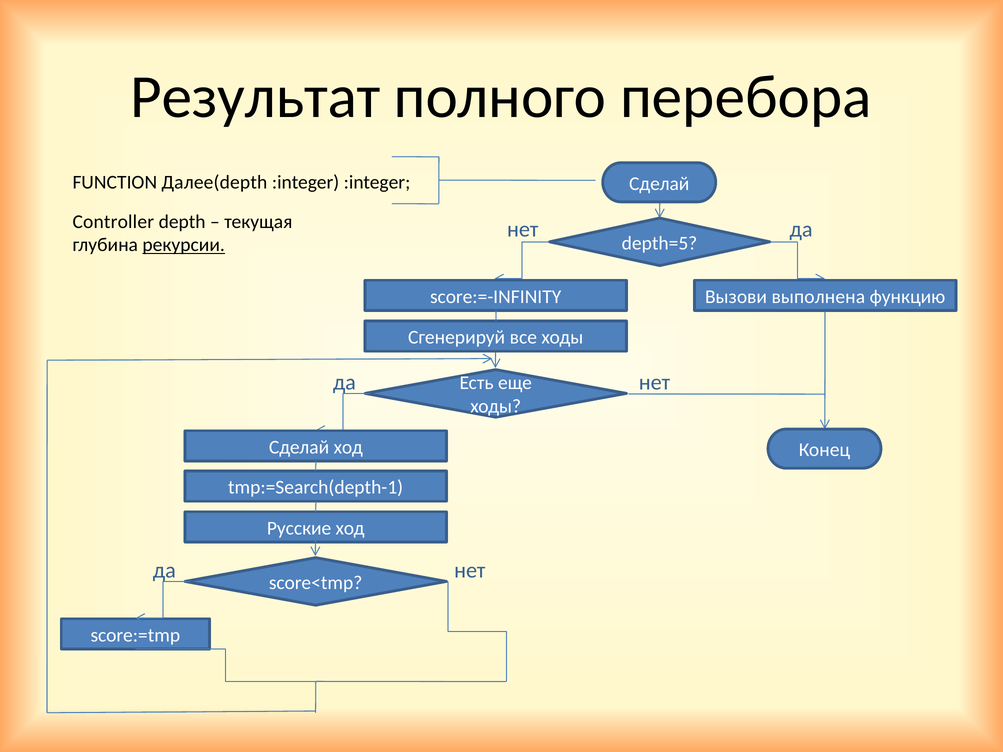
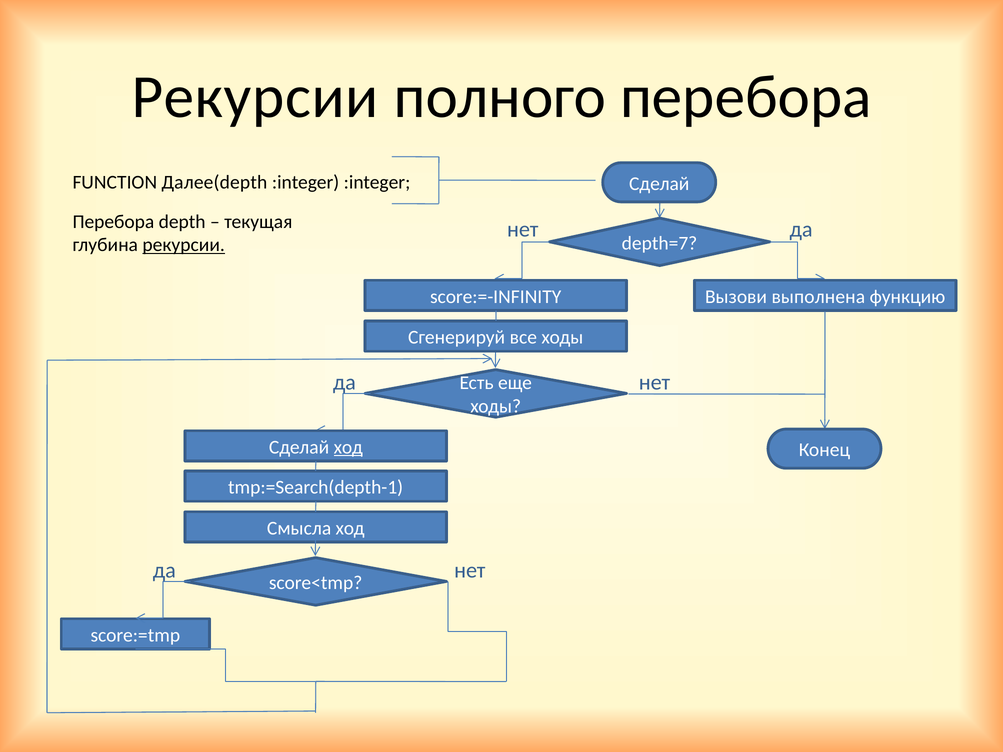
Результат at (255, 97): Результат -> Рекурсии
Controller at (113, 222): Controller -> Перебора
depth=5: depth=5 -> depth=7
ход at (348, 447) underline: none -> present
Русские: Русские -> Смысла
